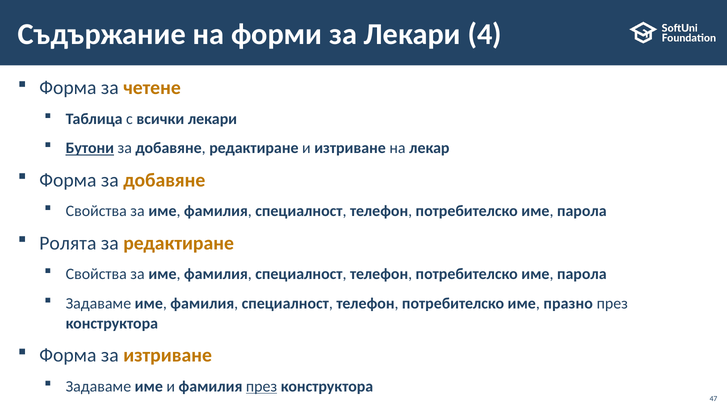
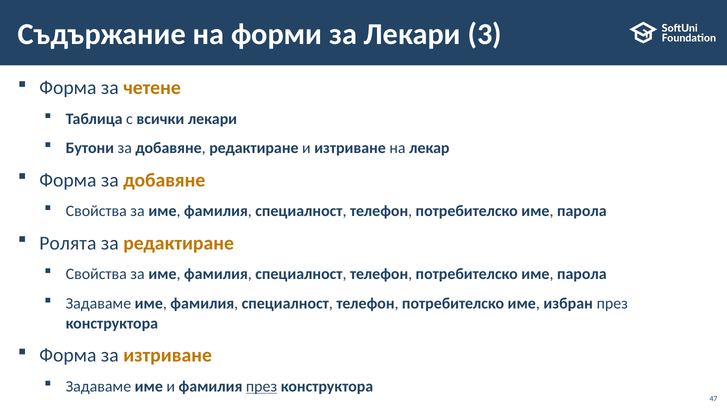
4: 4 -> 3
Бутони underline: present -> none
празно: празно -> избран
